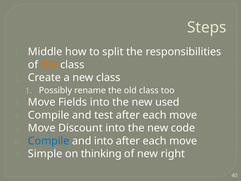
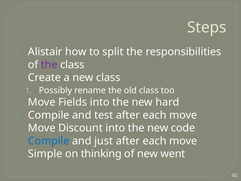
Middle: Middle -> Alistair
the at (49, 65) colour: orange -> purple
used: used -> hard
and into: into -> just
right: right -> went
